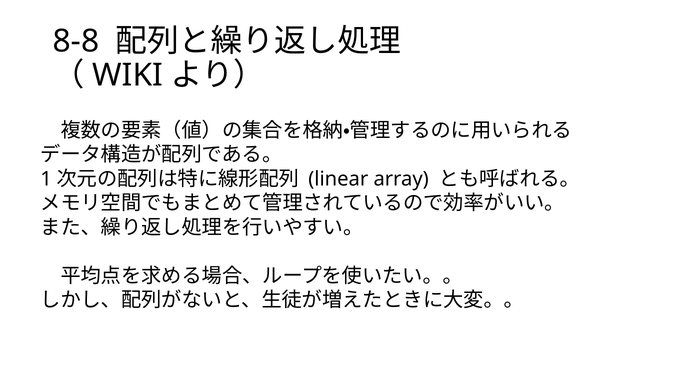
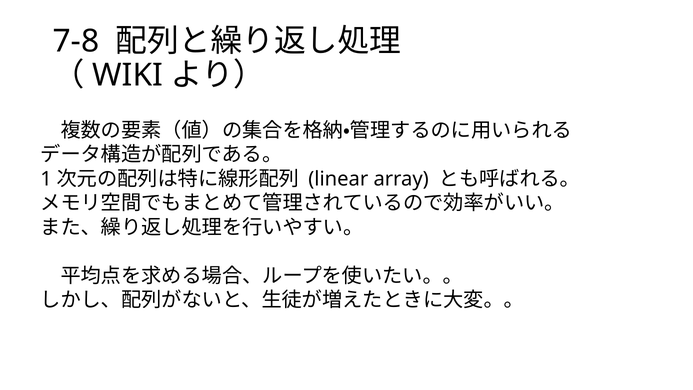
8-8: 8-8 -> 7-8
